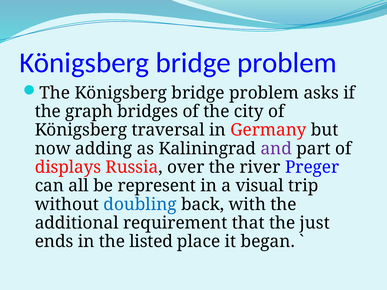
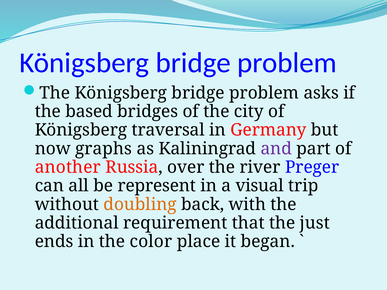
graph: graph -> based
adding: adding -> graphs
displays: displays -> another
doubling colour: blue -> orange
listed: listed -> color
